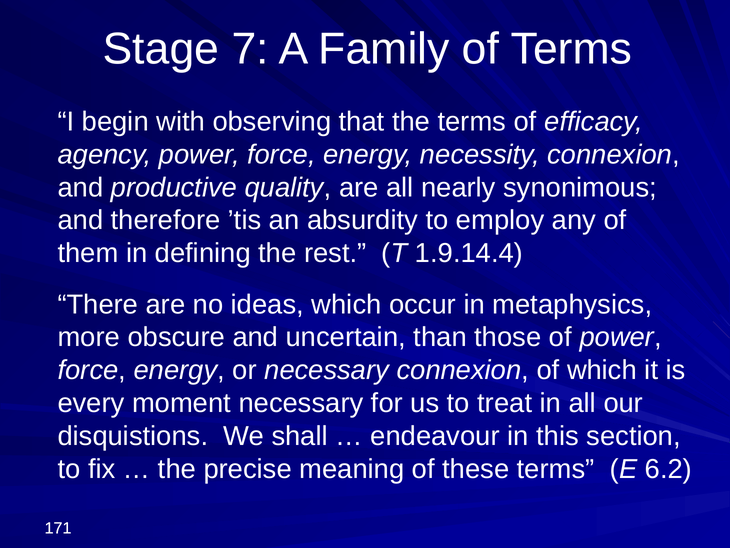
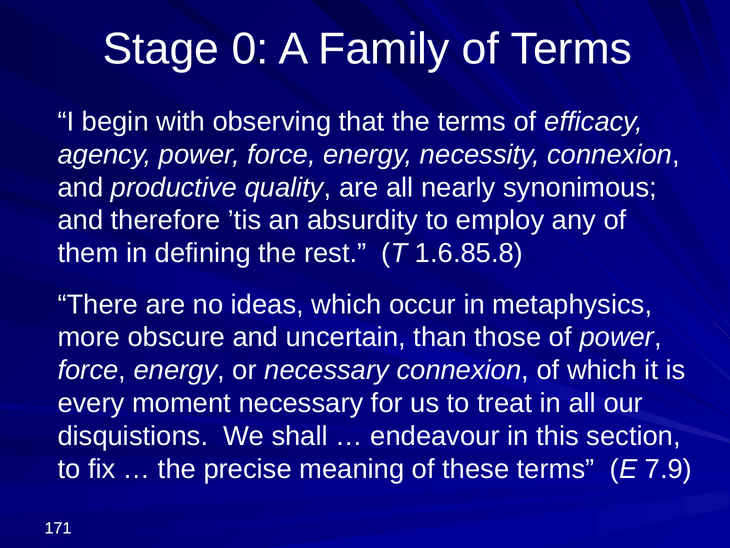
7: 7 -> 0
1.9.14.4: 1.9.14.4 -> 1.6.85.8
6.2: 6.2 -> 7.9
